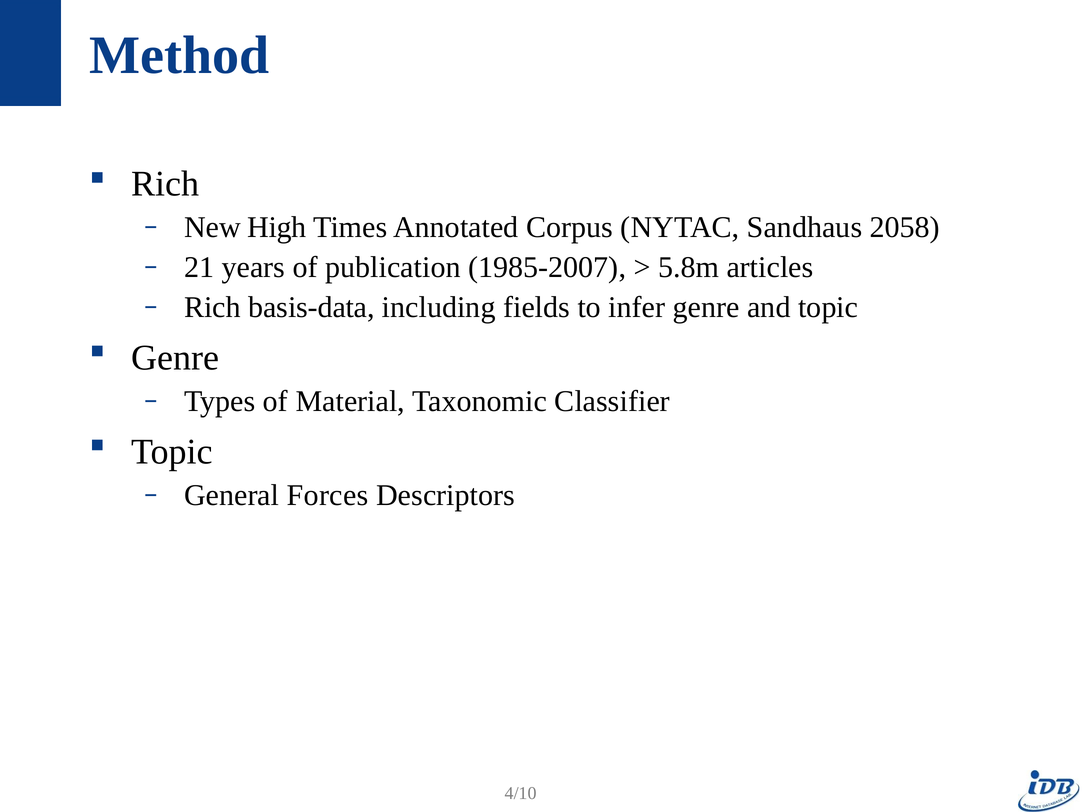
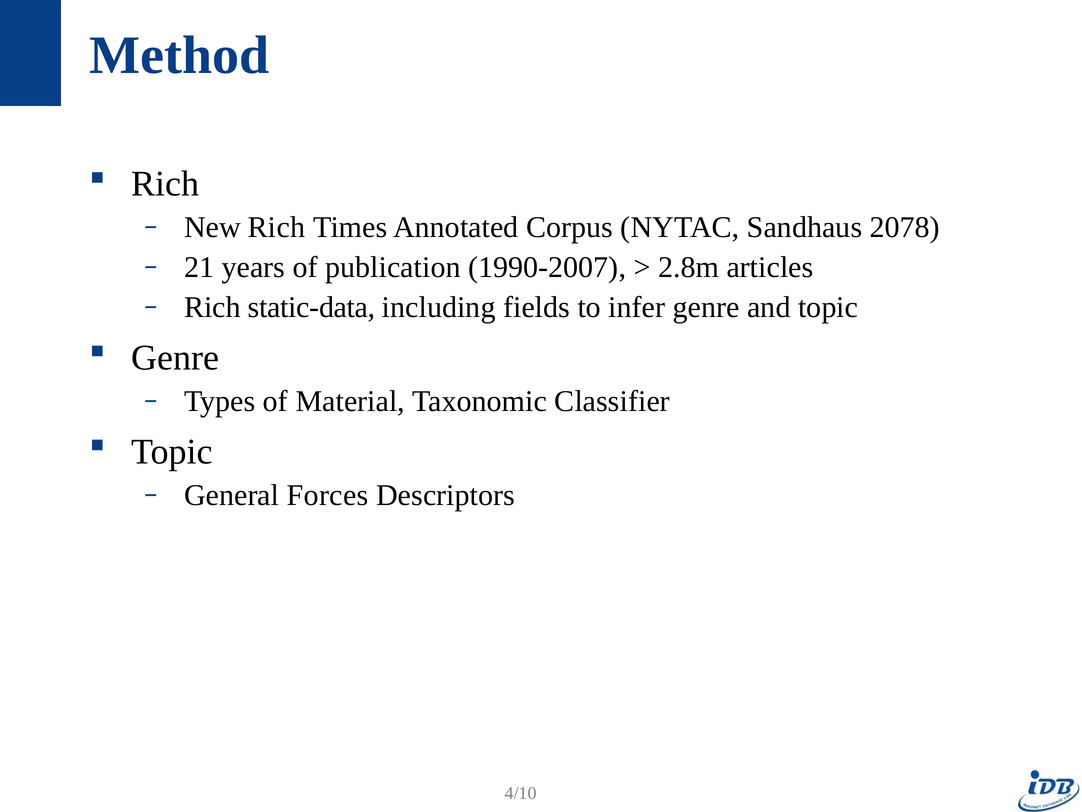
New High: High -> Rich
2058: 2058 -> 2078
1985-2007: 1985-2007 -> 1990-2007
5.8m: 5.8m -> 2.8m
basis-data: basis-data -> static-data
